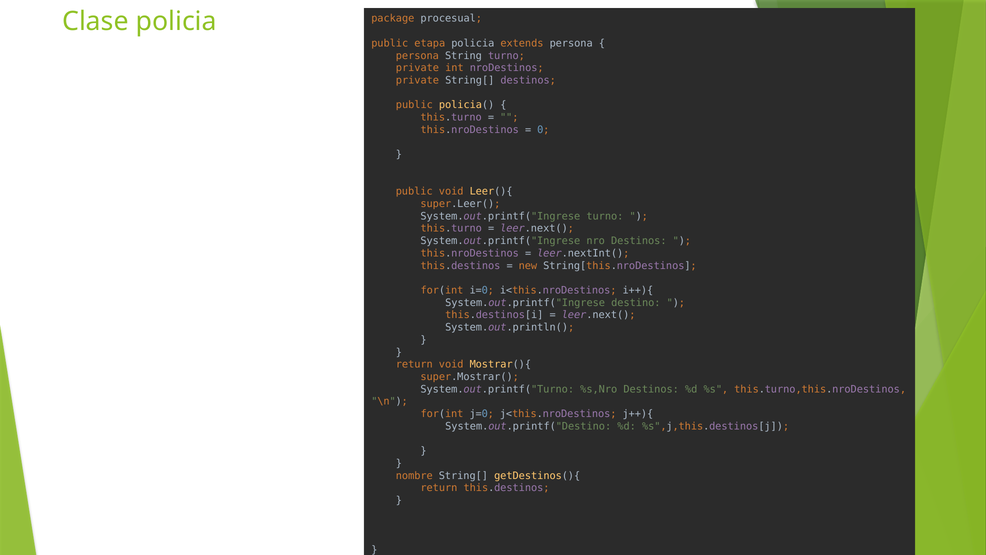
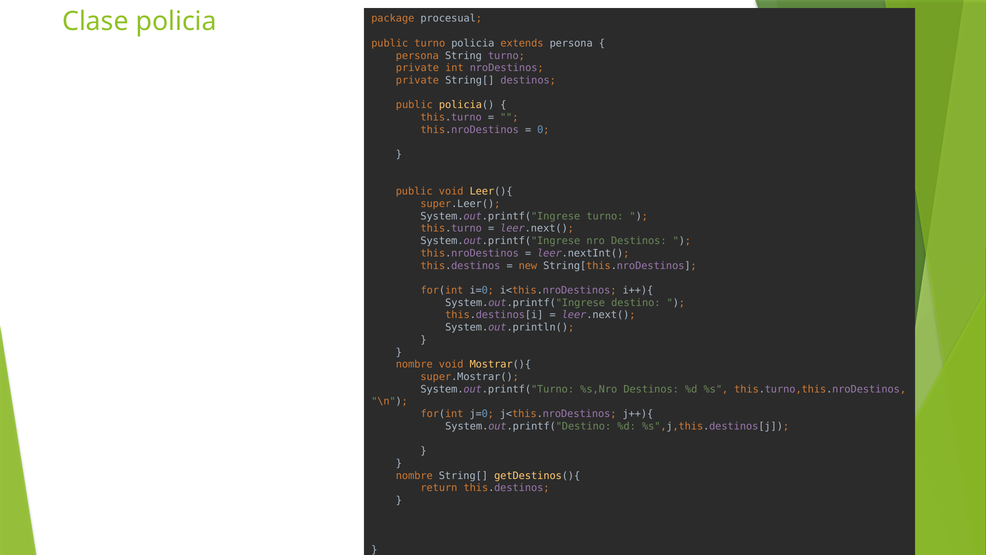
public etapa: etapa -> turno
return at (414, 364): return -> nombre
